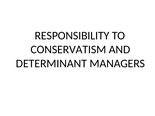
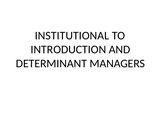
RESPONSIBILITY: RESPONSIBILITY -> INSTITUTIONAL
CONSERVATISM: CONSERVATISM -> INTRODUCTION
